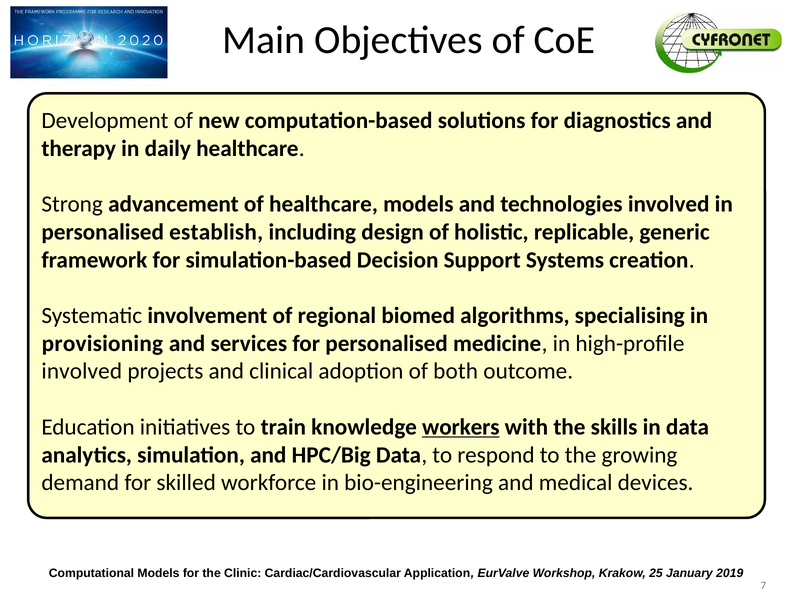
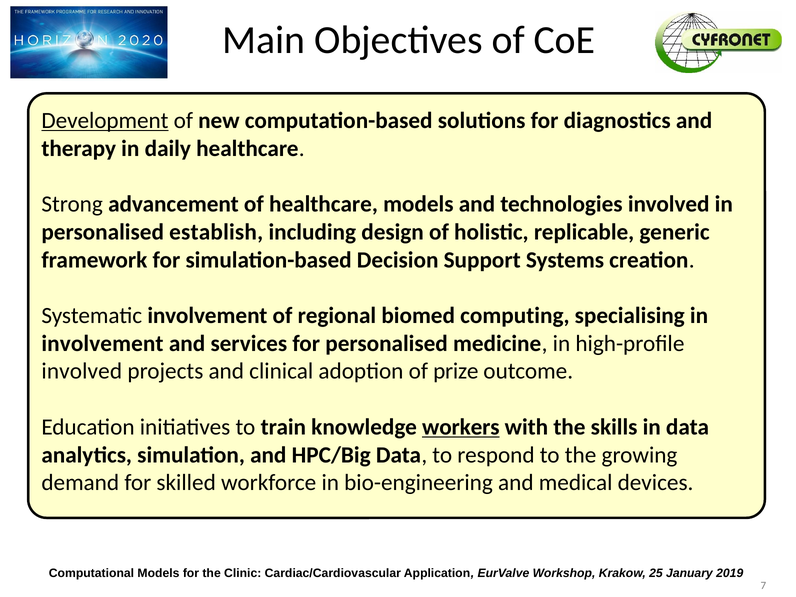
Development underline: none -> present
algorithms: algorithms -> computing
provisioning at (102, 343): provisioning -> involvement
both: both -> prize
